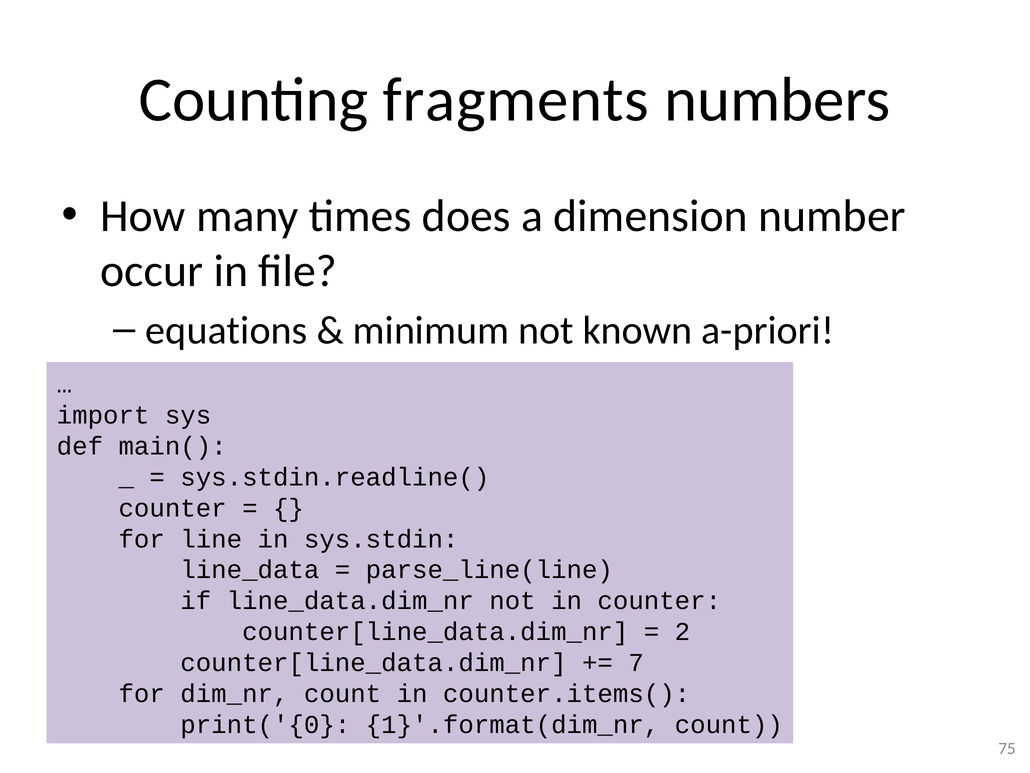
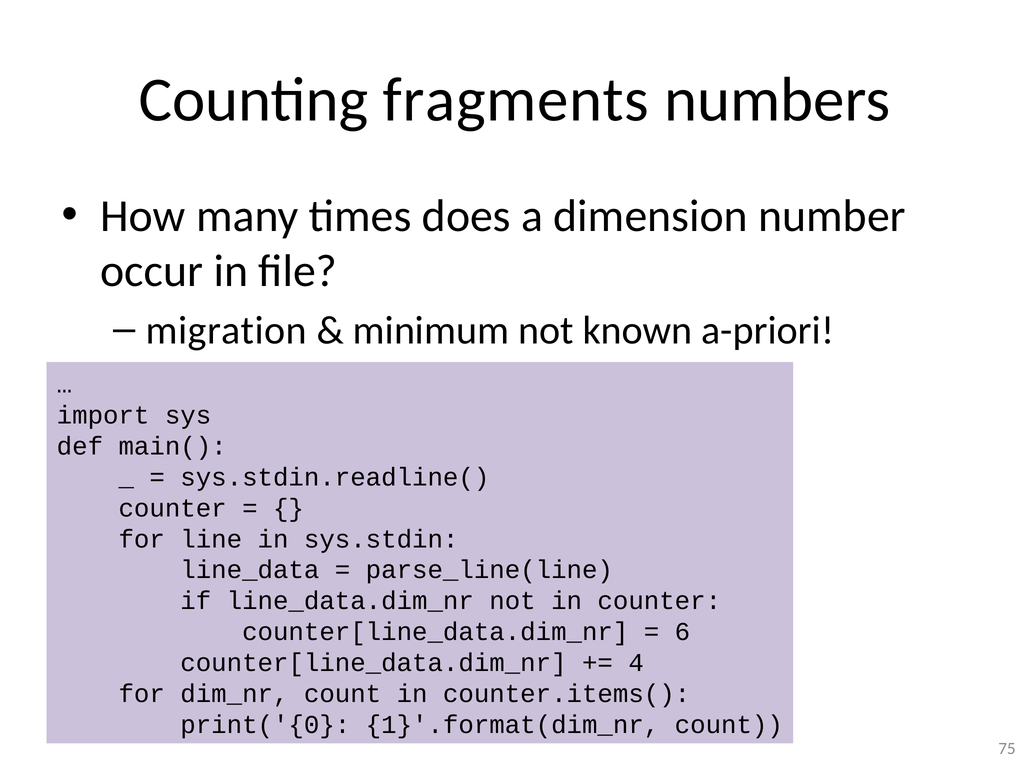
equations: equations -> migration
2: 2 -> 6
7: 7 -> 4
